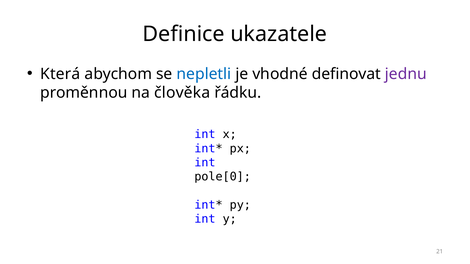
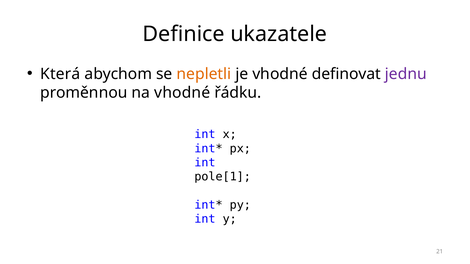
nepletli colour: blue -> orange
na člověka: člověka -> vhodné
pole[0: pole[0 -> pole[1
